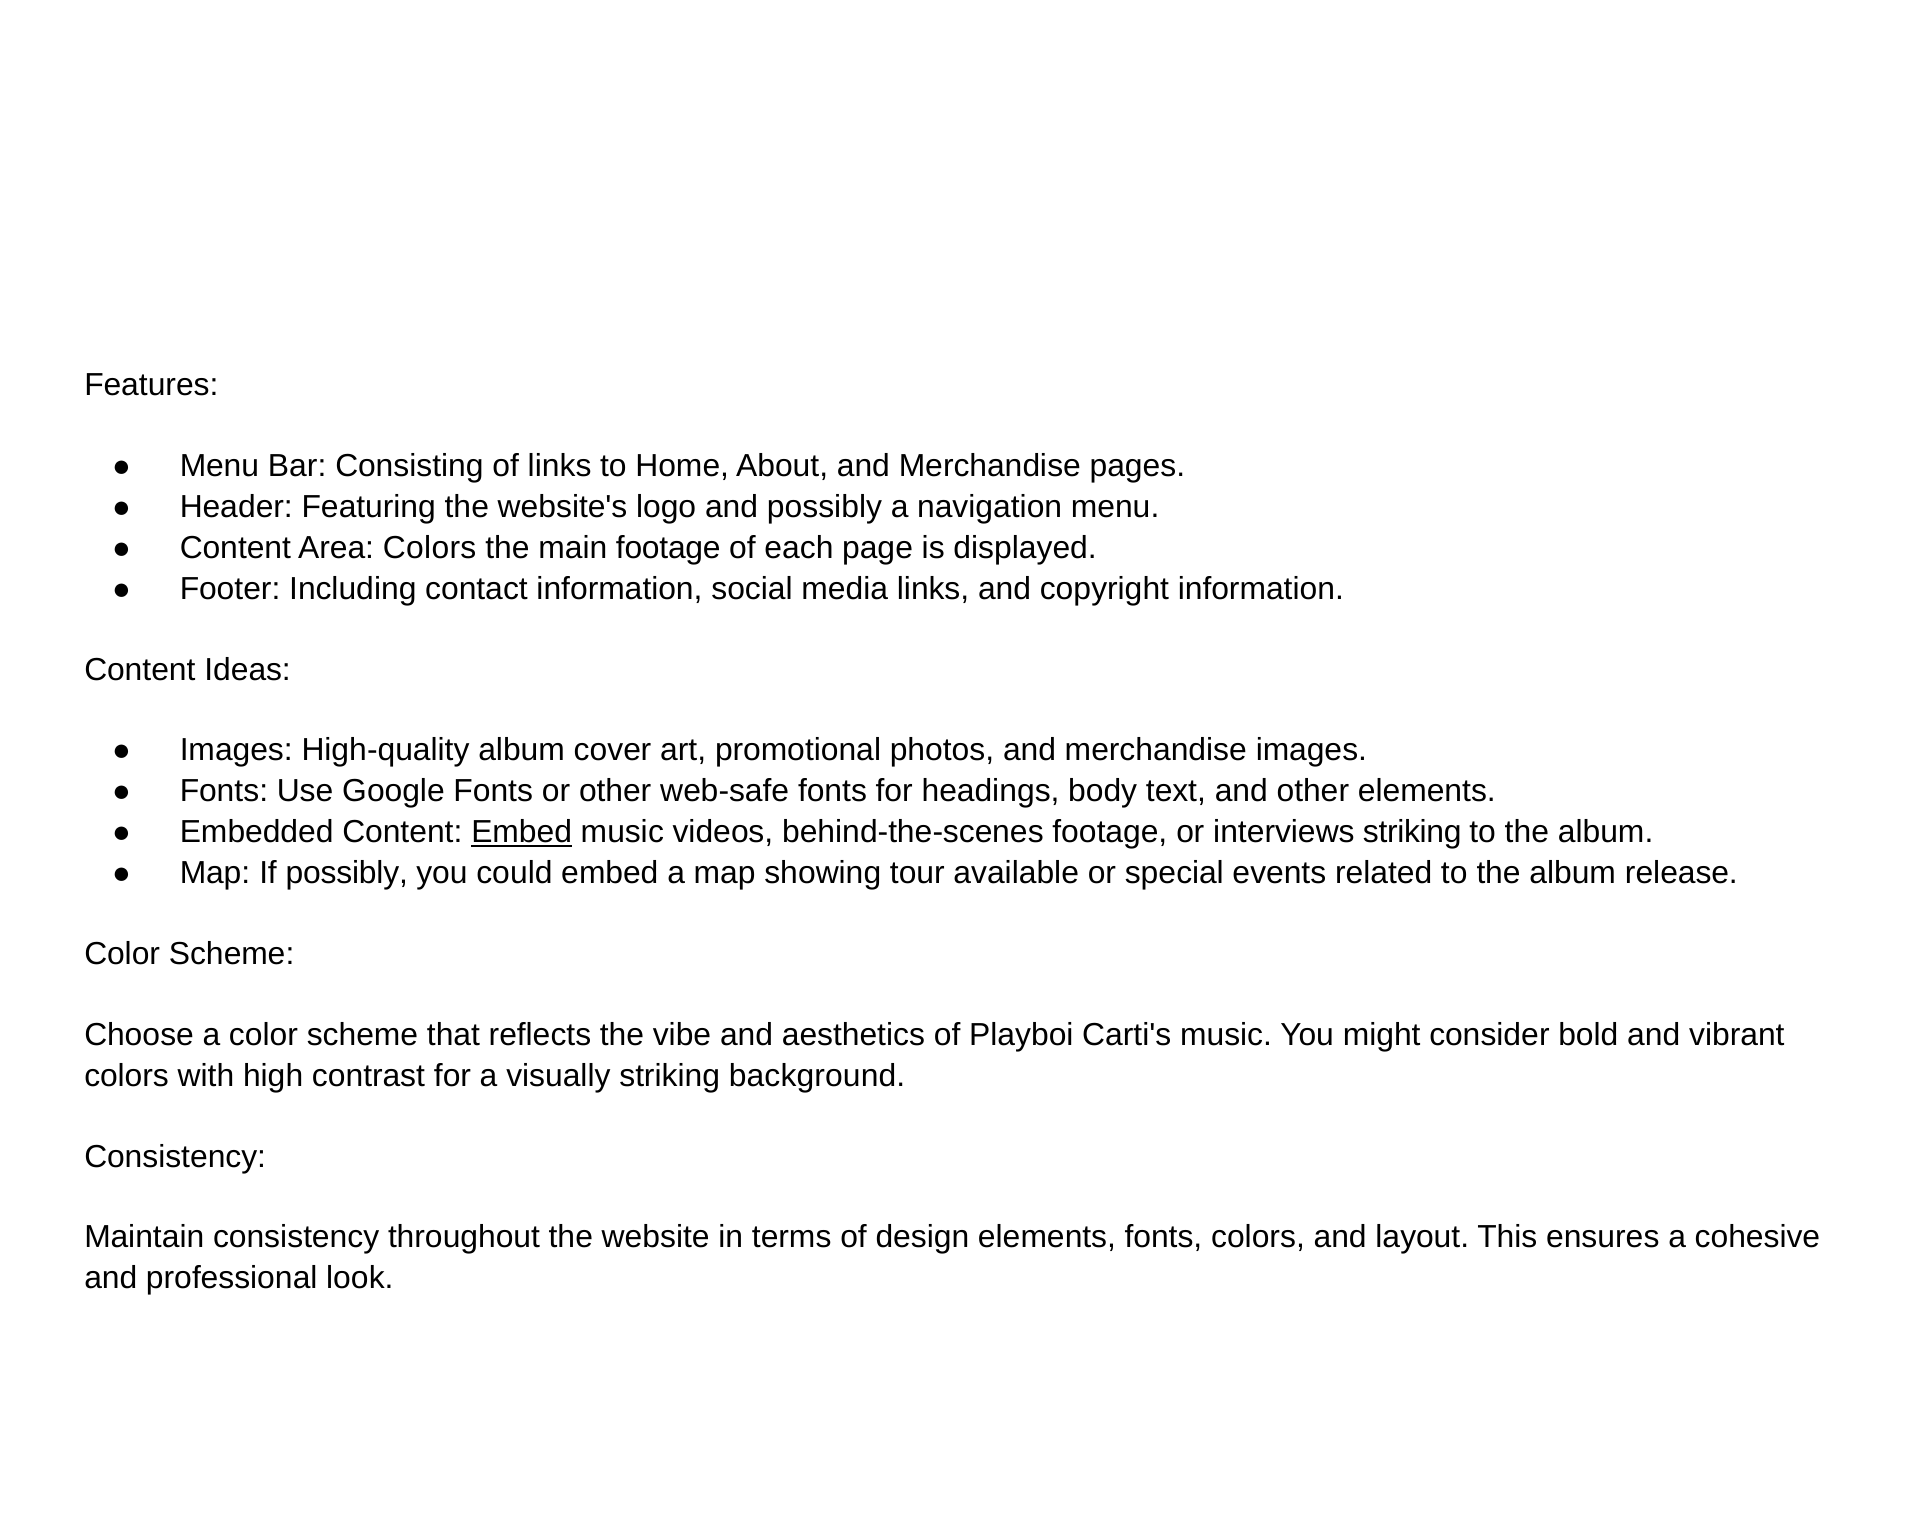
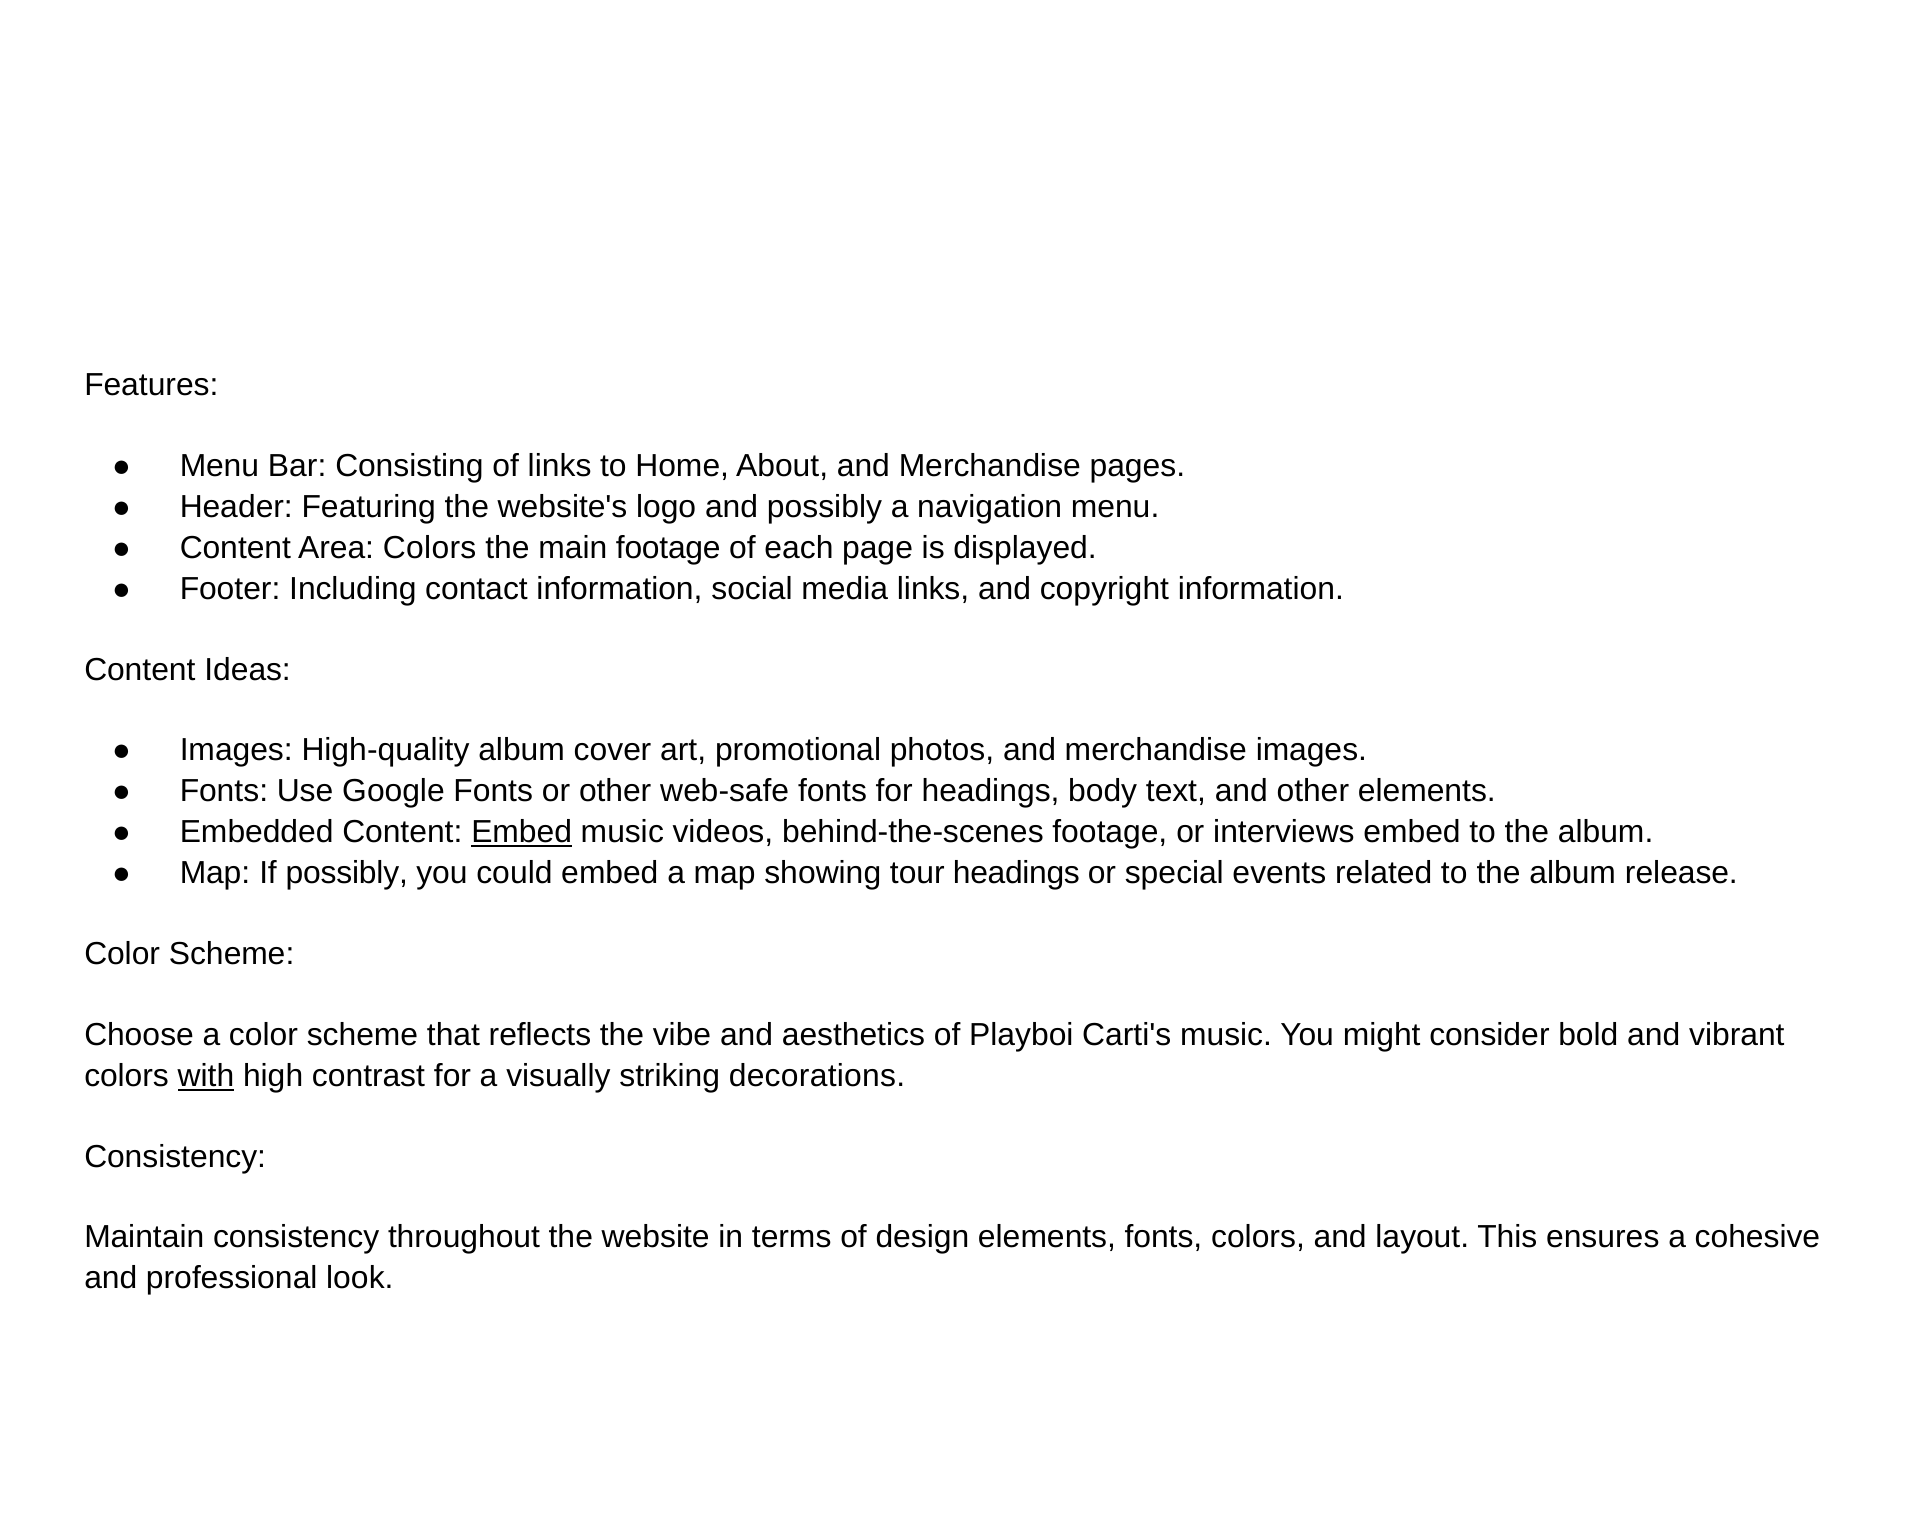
interviews striking: striking -> embed
tour available: available -> headings
with underline: none -> present
background: background -> decorations
